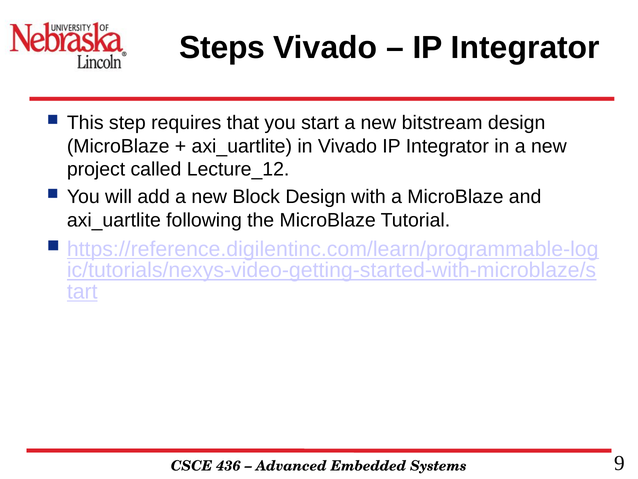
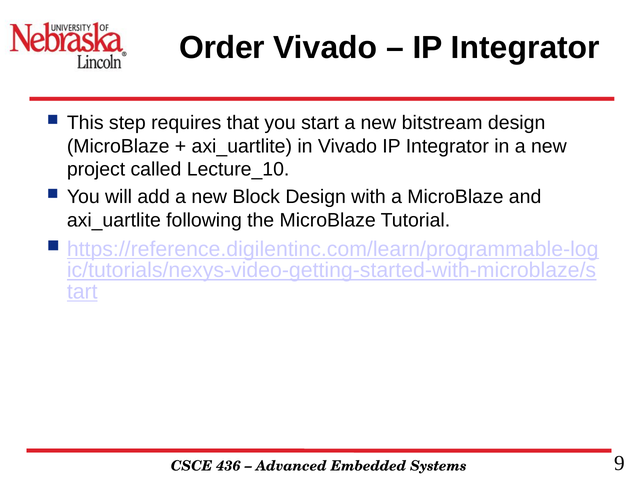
Steps: Steps -> Order
Lecture_12: Lecture_12 -> Lecture_10
